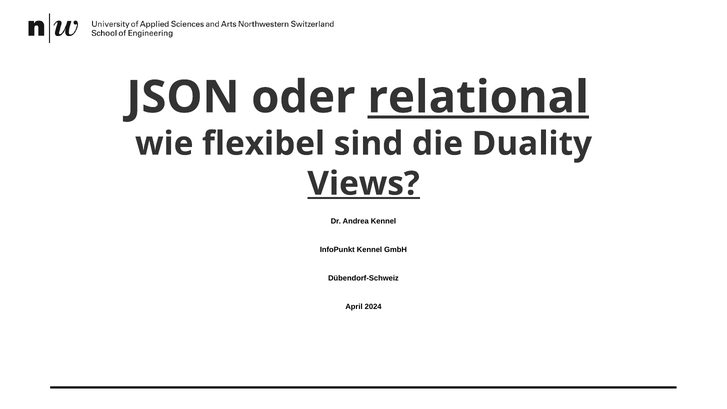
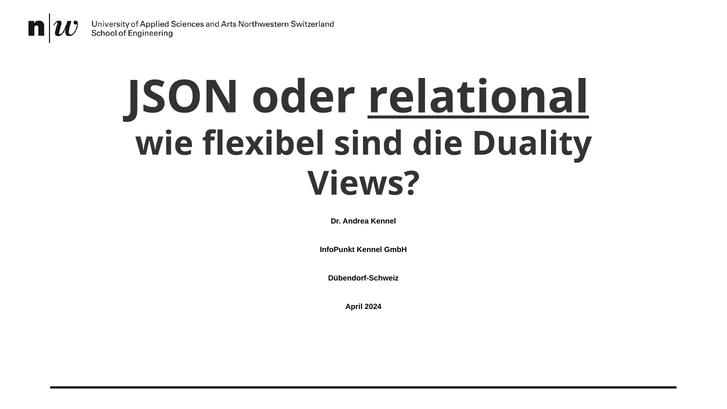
Views underline: present -> none
